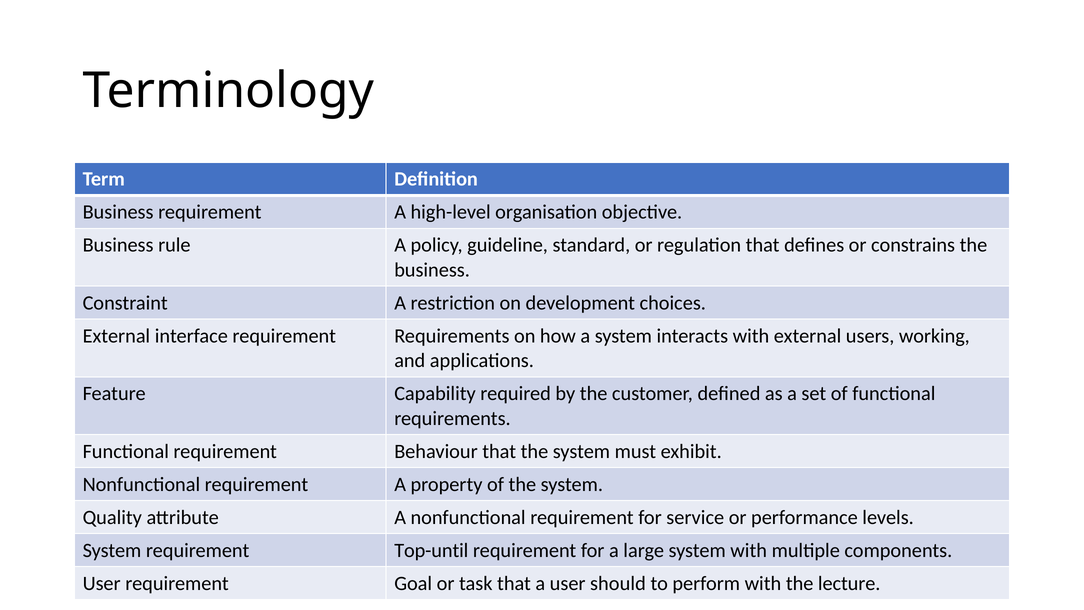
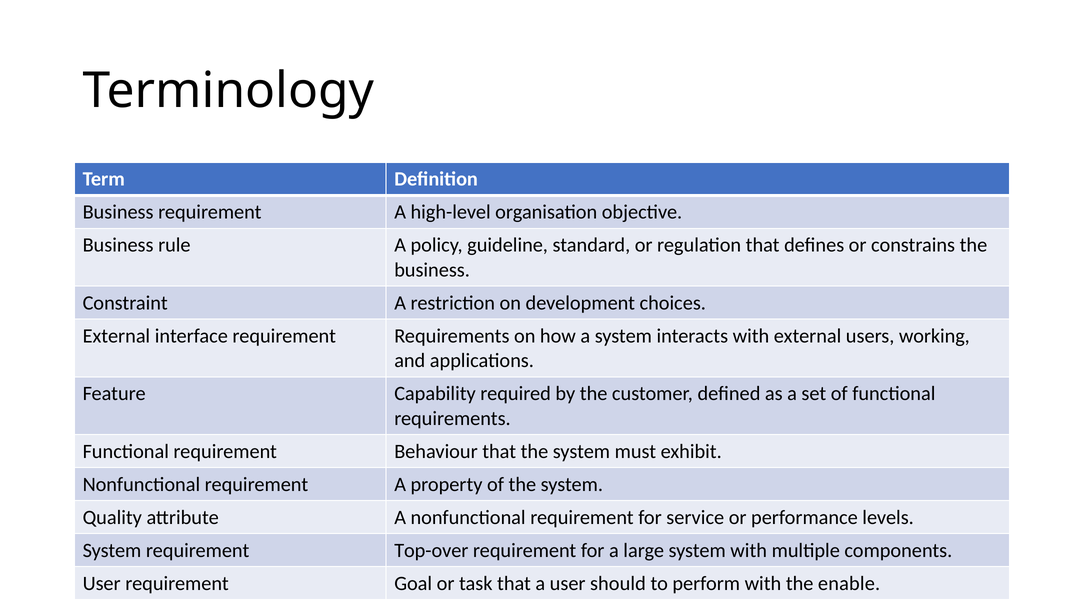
Top-until: Top-until -> Top-over
lecture: lecture -> enable
